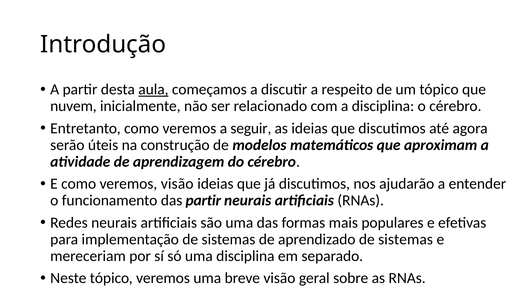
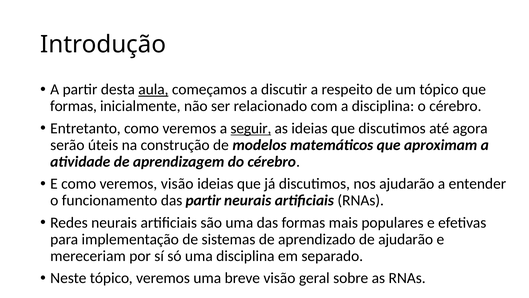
nuvem at (73, 106): nuvem -> formas
seguir underline: none -> present
aprendizado de sistemas: sistemas -> ajudarão
